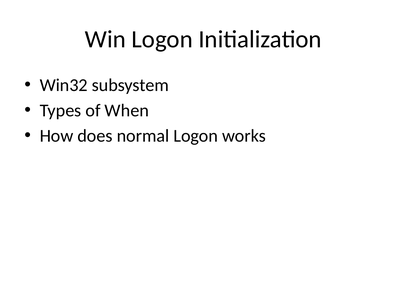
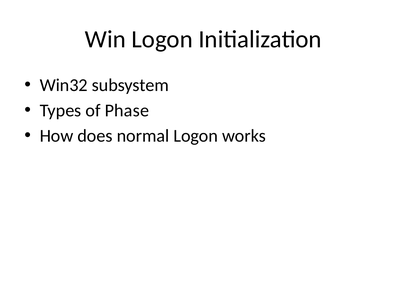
When: When -> Phase
